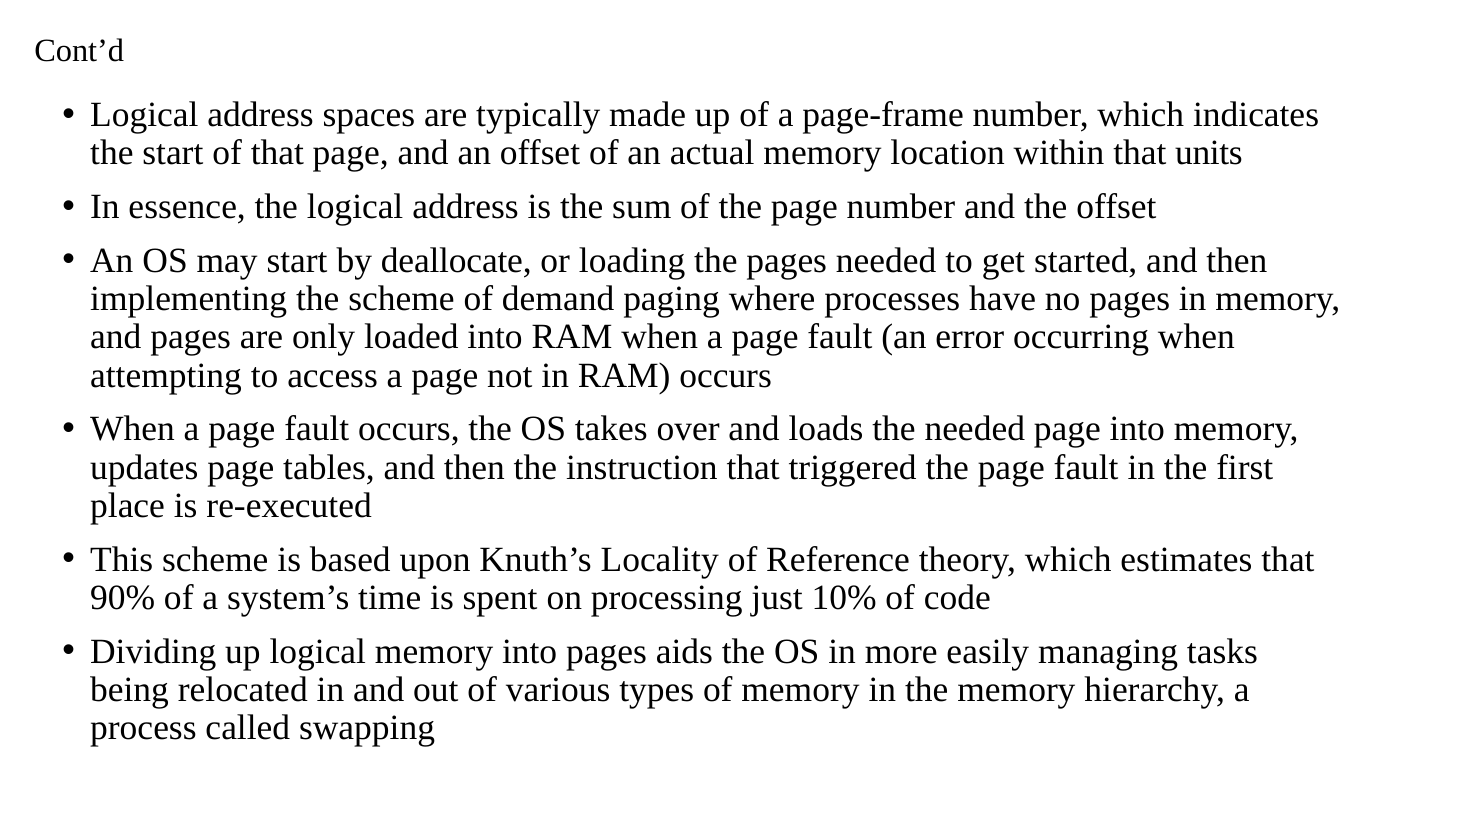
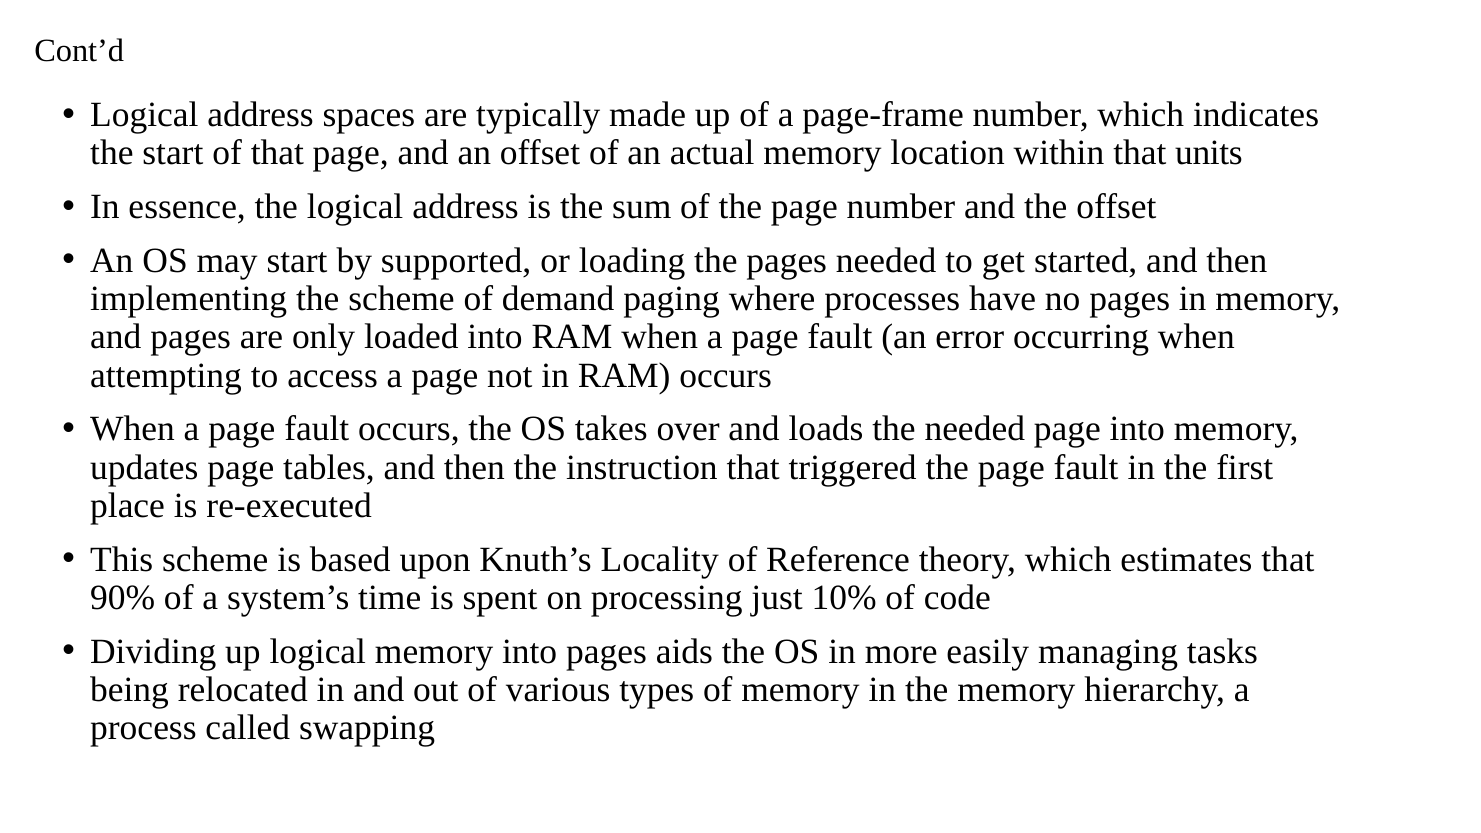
deallocate: deallocate -> supported
